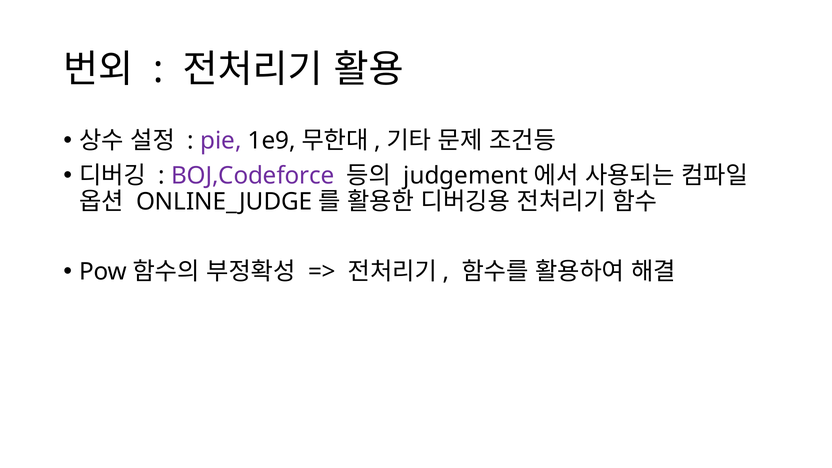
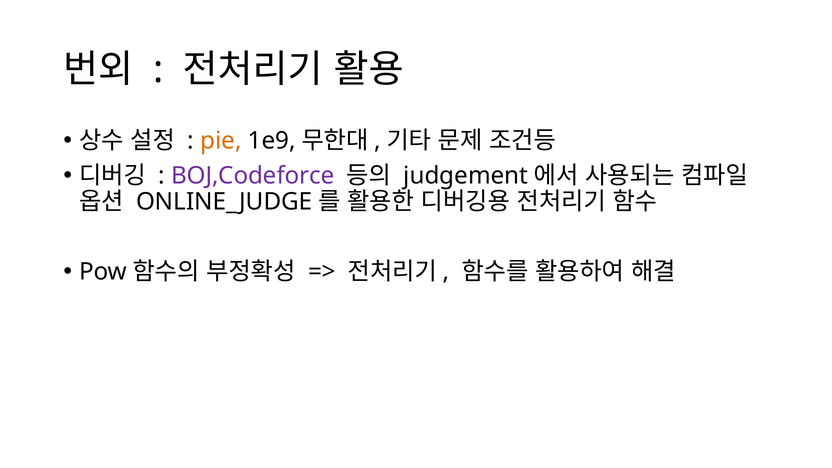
pie colour: purple -> orange
